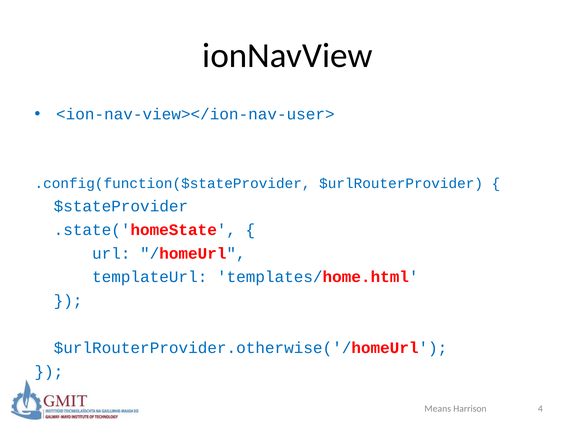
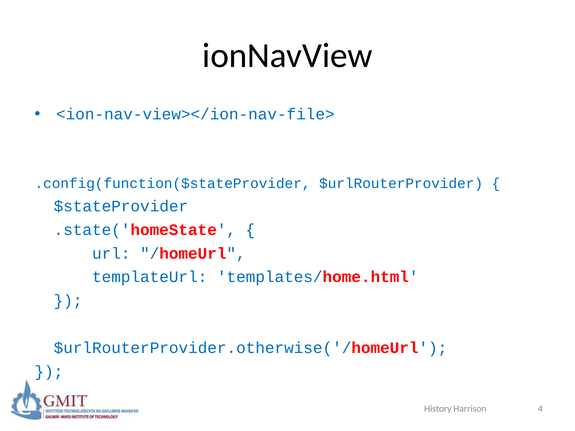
<ion-nav-view></ion-nav-user>: <ion-nav-view></ion-nav-user> -> <ion-nav-view></ion-nav-file>
Means: Means -> History
